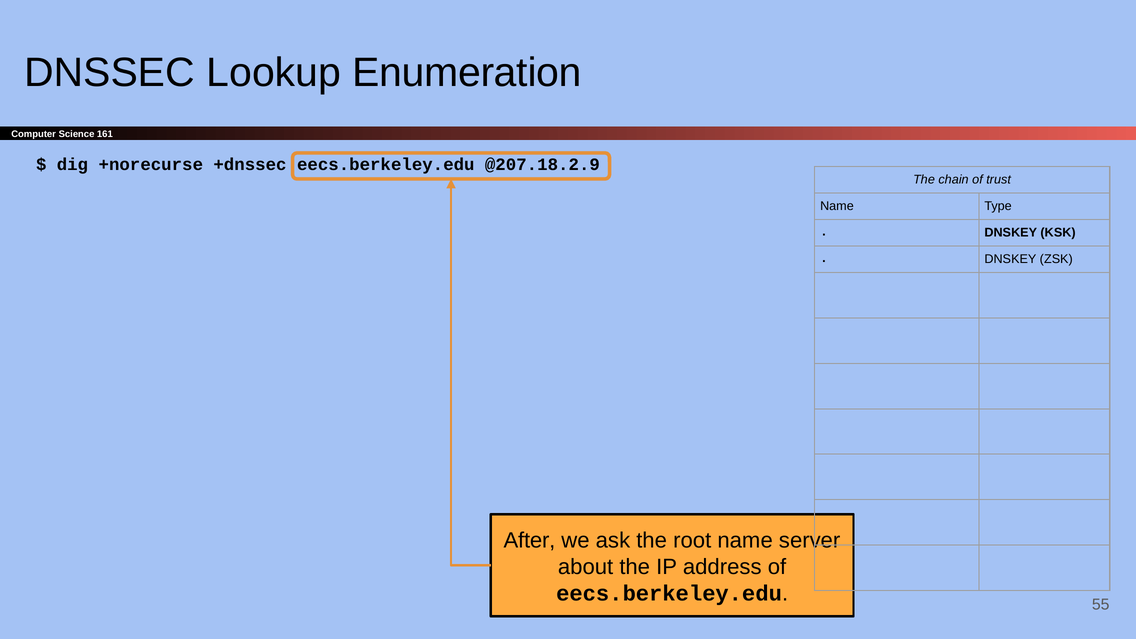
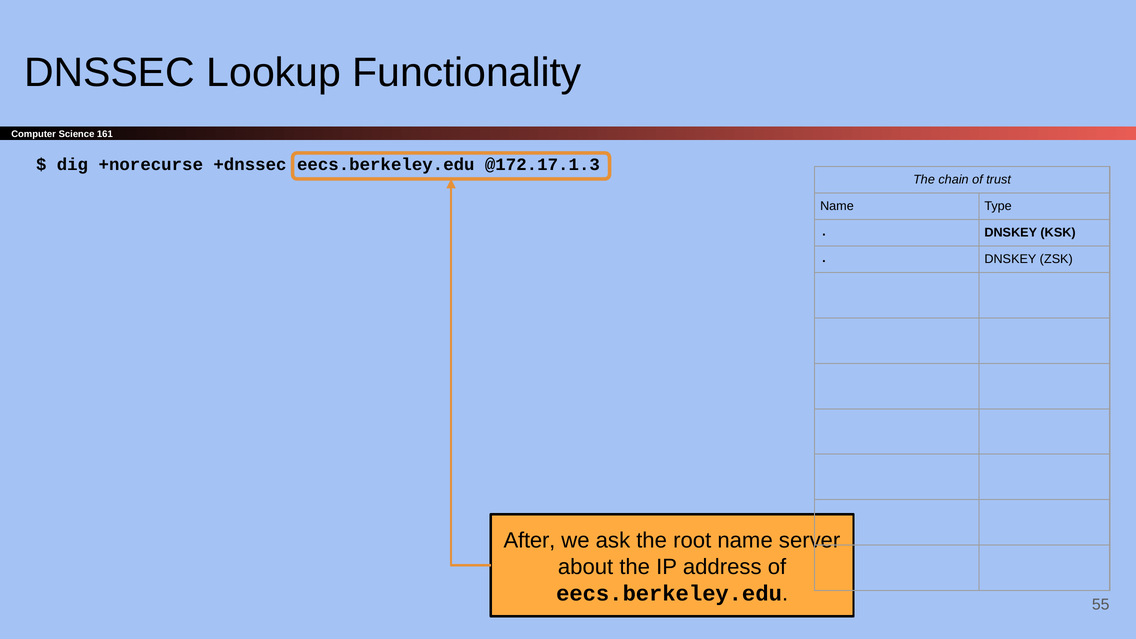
Enumeration: Enumeration -> Functionality
@207.18.2.9: @207.18.2.9 -> @172.17.1.3
